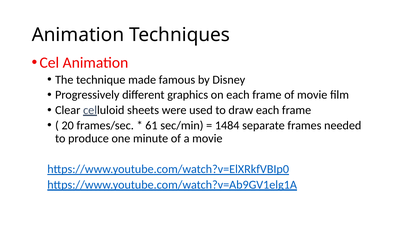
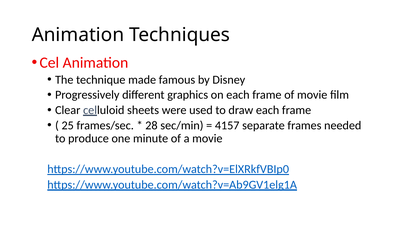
20: 20 -> 25
61: 61 -> 28
1484: 1484 -> 4157
